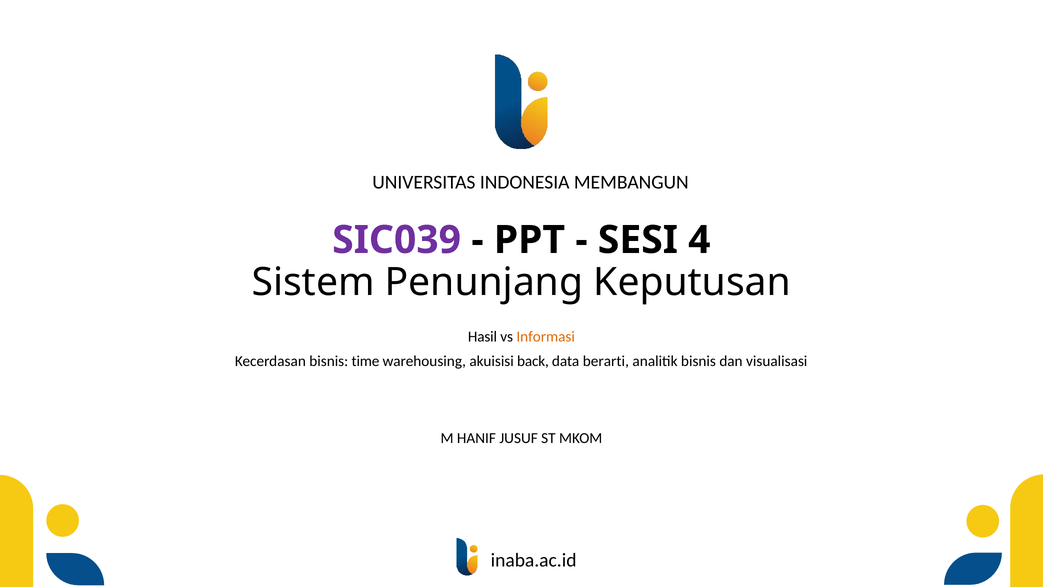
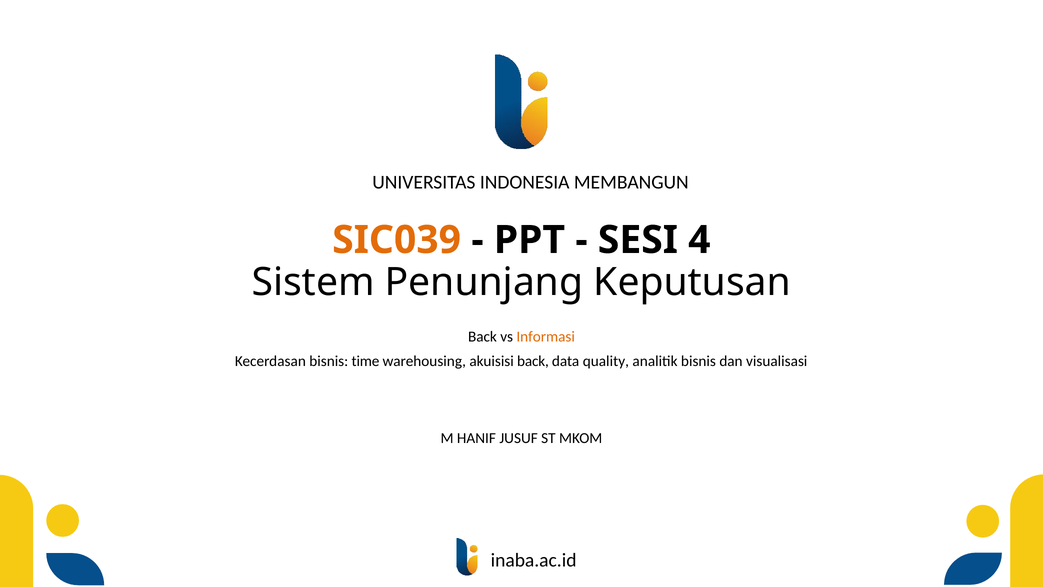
SIC039 colour: purple -> orange
Hasil at (482, 336): Hasil -> Back
berarti: berarti -> quality
